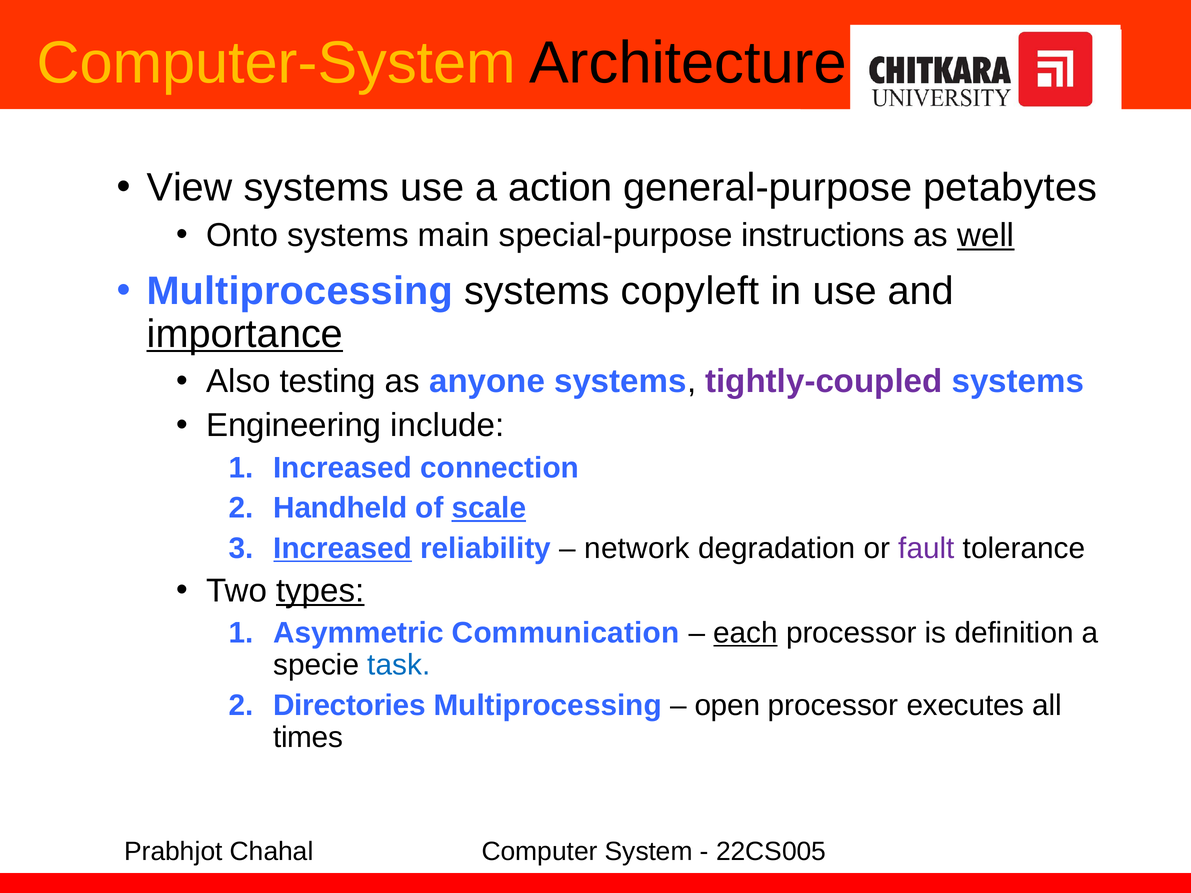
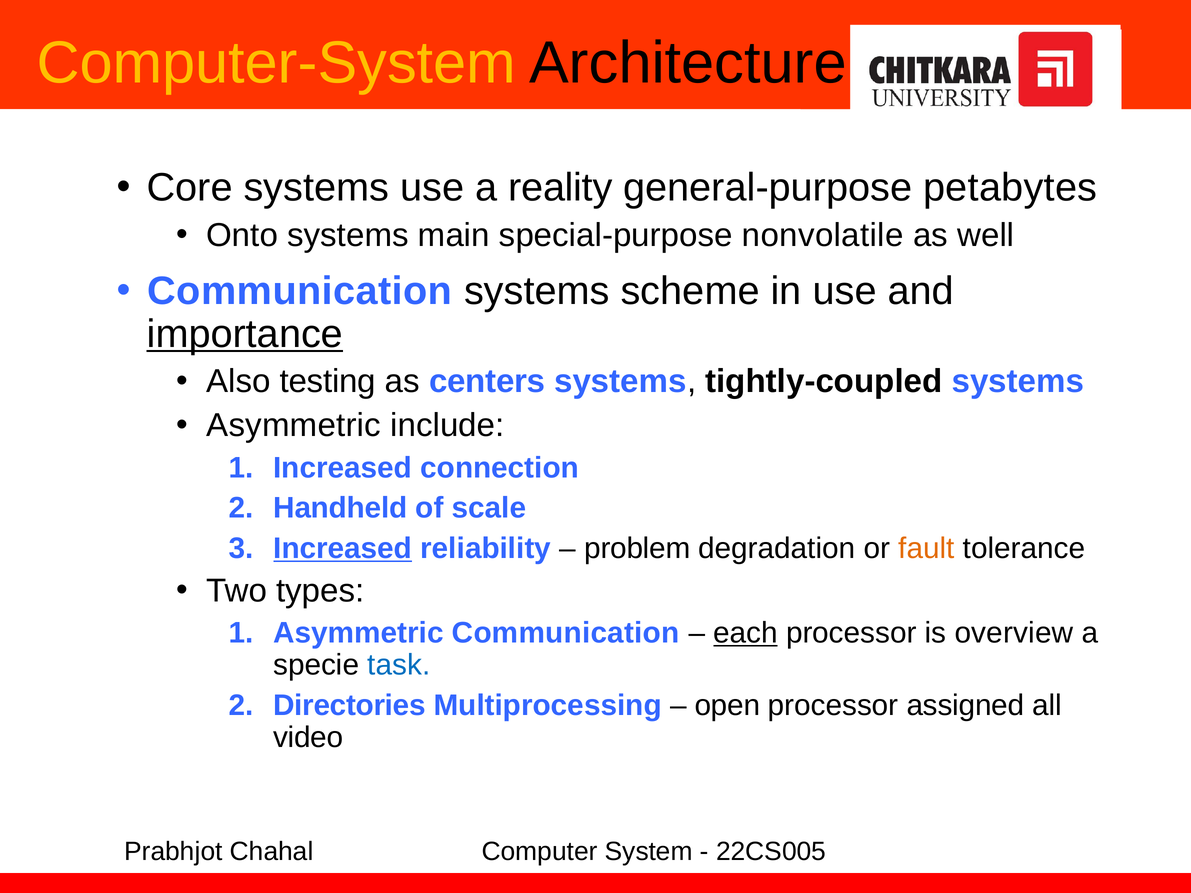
View: View -> Core
action: action -> reality
instructions: instructions -> nonvolatile
well underline: present -> none
Multiprocessing at (300, 291): Multiprocessing -> Communication
copyleft: copyleft -> scheme
anyone: anyone -> centers
tightly-coupled colour: purple -> black
Engineering at (294, 426): Engineering -> Asymmetric
scale underline: present -> none
network: network -> problem
fault colour: purple -> orange
types underline: present -> none
definition: definition -> overview
executes: executes -> assigned
times: times -> video
